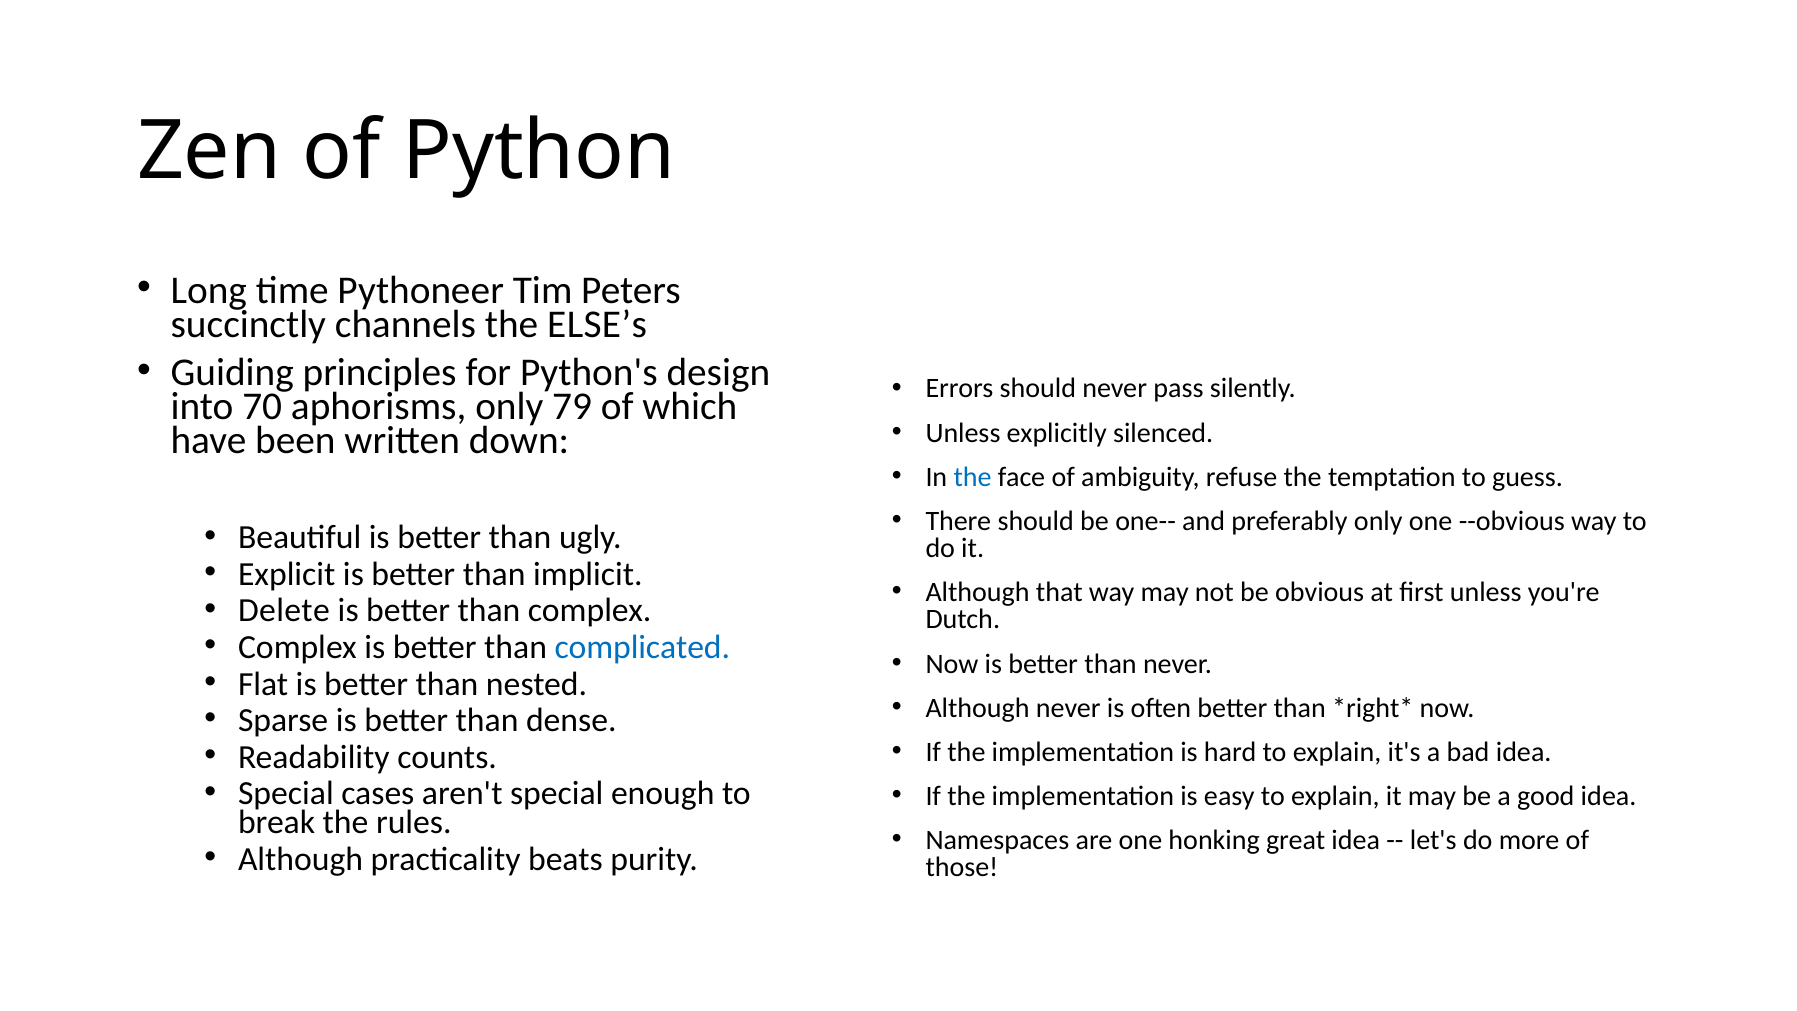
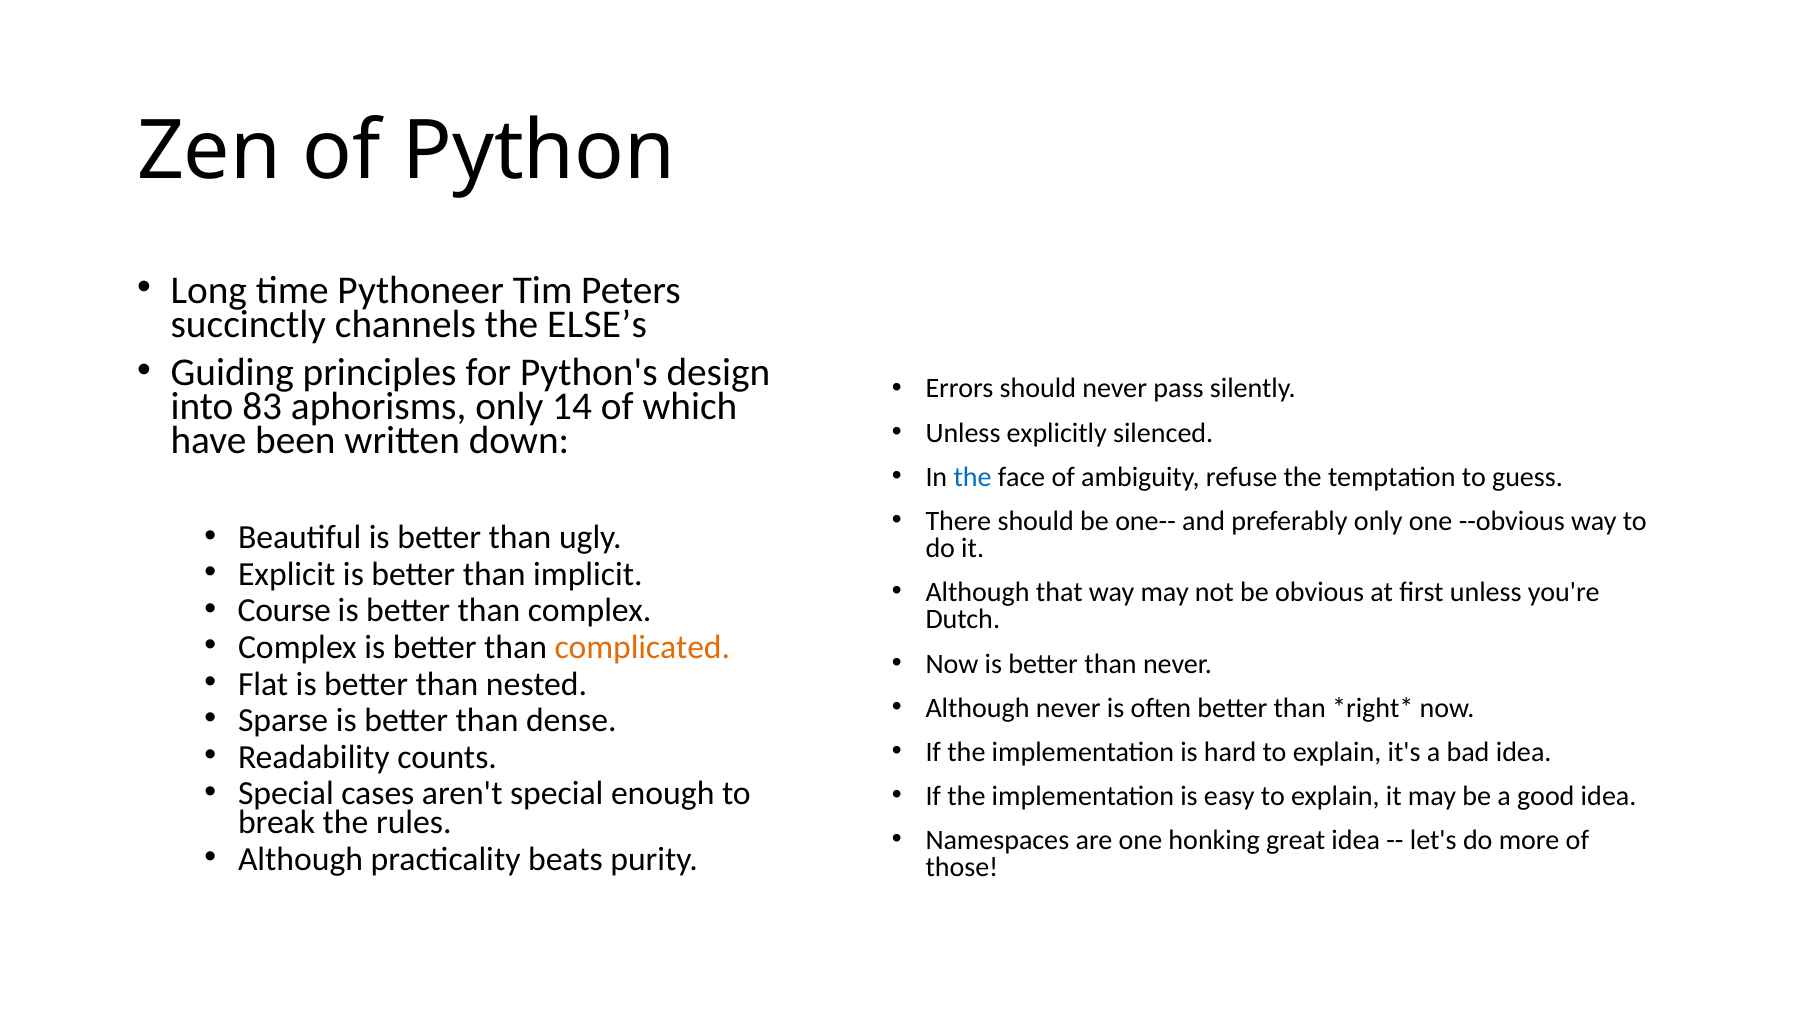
70: 70 -> 83
79: 79 -> 14
Delete: Delete -> Course
complicated colour: blue -> orange
